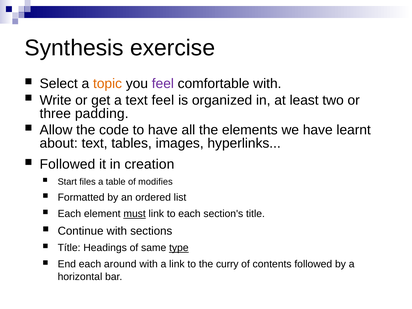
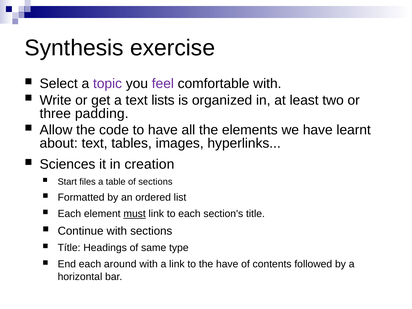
topic colour: orange -> purple
text feel: feel -> lists
Followed at (67, 164): Followed -> Sciences
of modifies: modifies -> sections
type underline: present -> none
the curry: curry -> have
